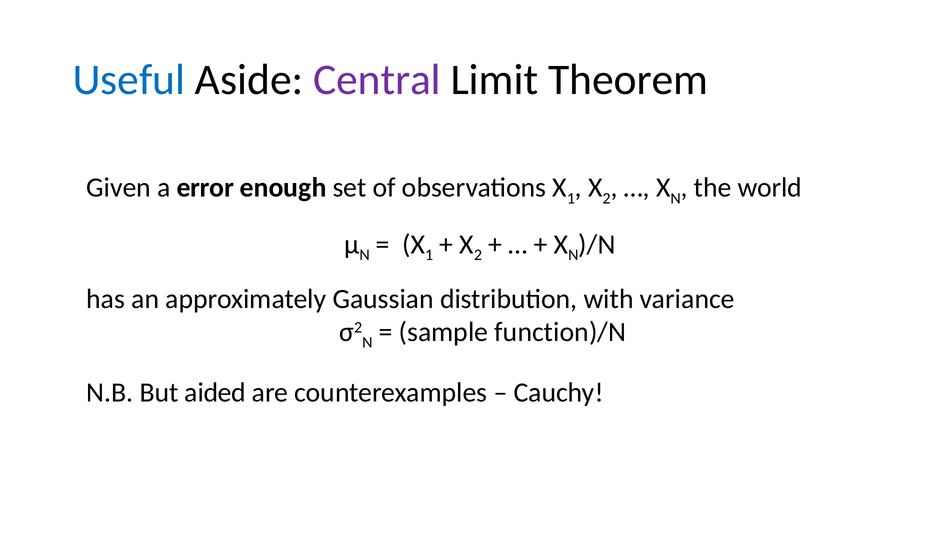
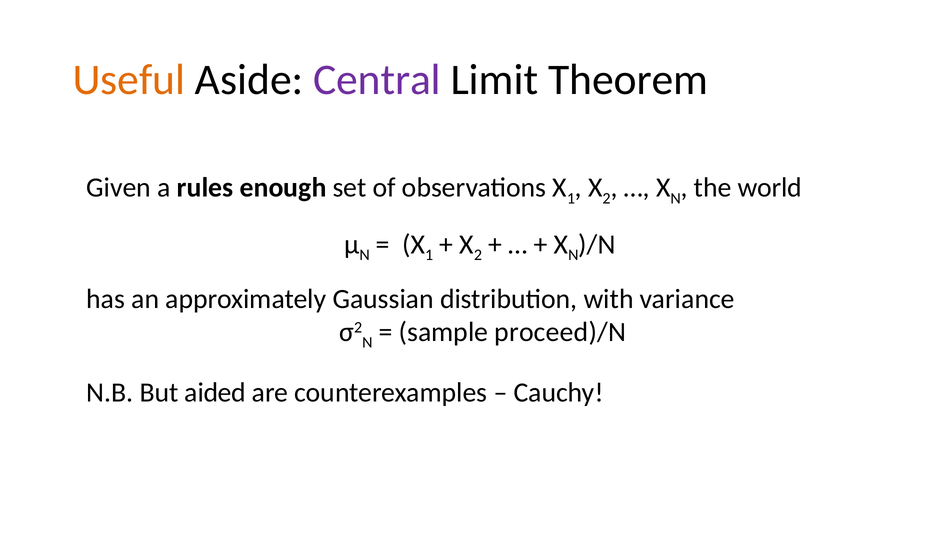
Useful colour: blue -> orange
error: error -> rules
function)/N: function)/N -> proceed)/N
